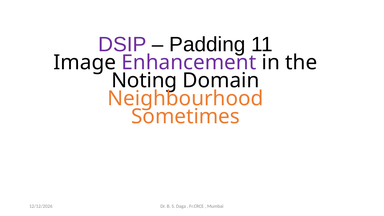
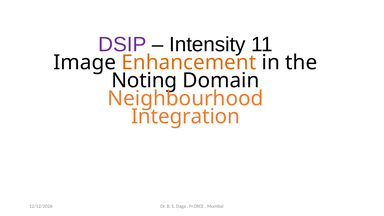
Padding: Padding -> Intensity
Enhancement colour: purple -> orange
Sometimes: Sometimes -> Integration
